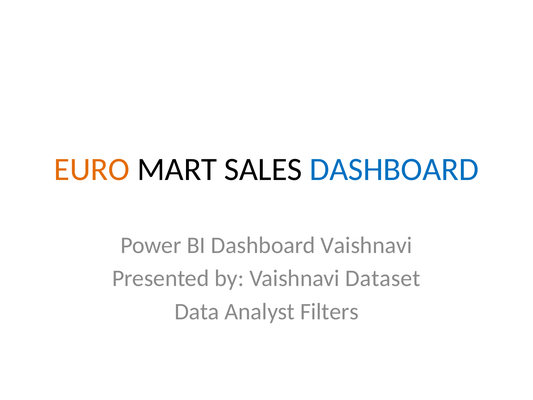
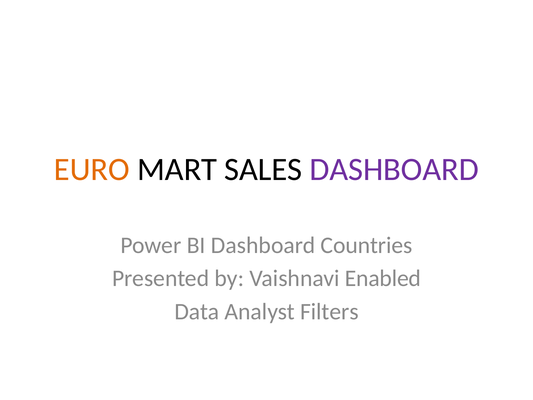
DASHBOARD at (394, 169) colour: blue -> purple
Dashboard Vaishnavi: Vaishnavi -> Countries
Dataset: Dataset -> Enabled
